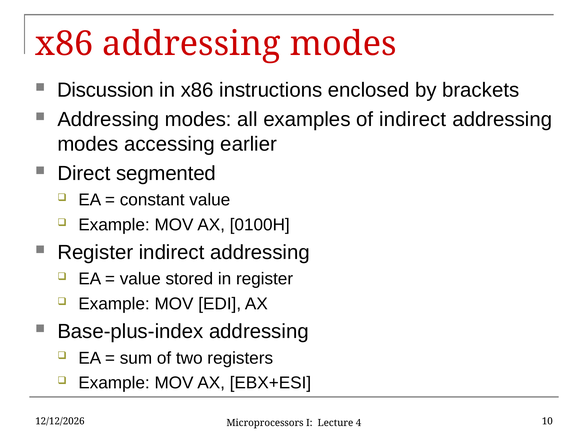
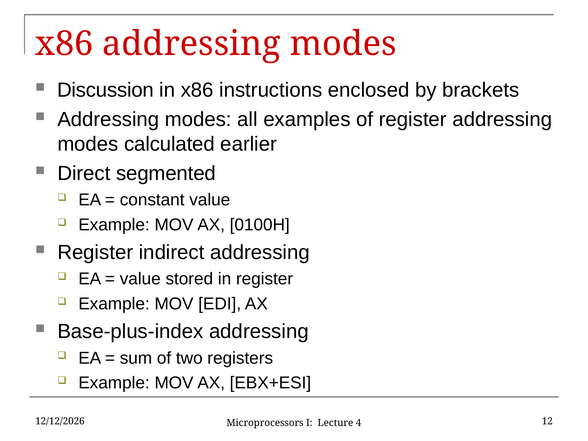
of indirect: indirect -> register
accessing: accessing -> calculated
10: 10 -> 12
